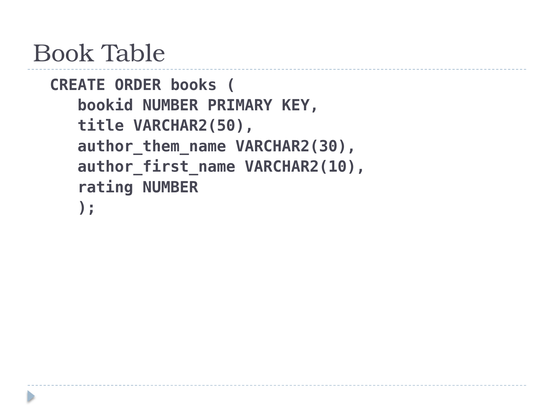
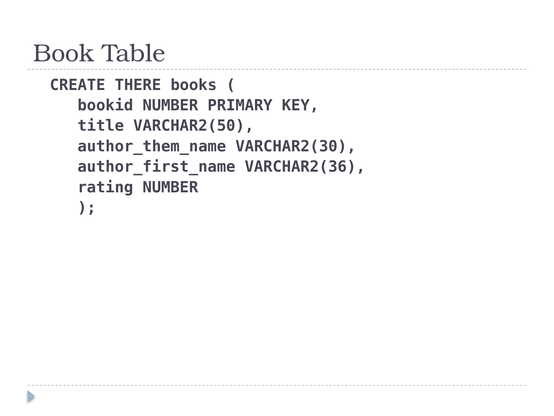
ORDER: ORDER -> THERE
VARCHAR2(10: VARCHAR2(10 -> VARCHAR2(36
